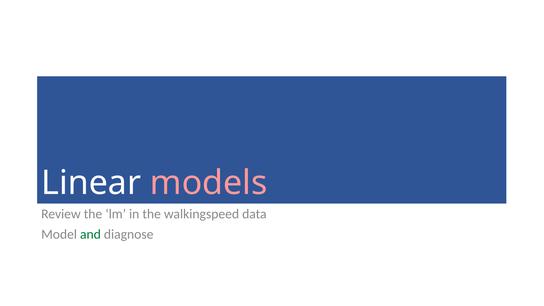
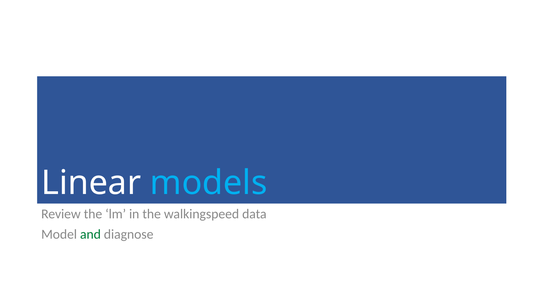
models colour: pink -> light blue
